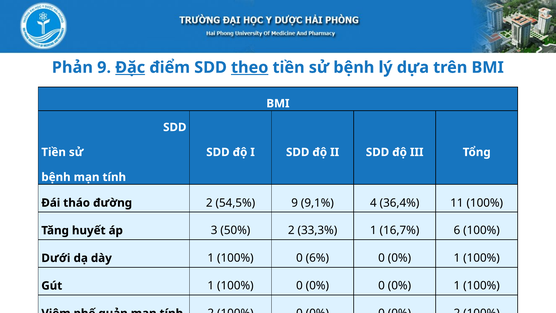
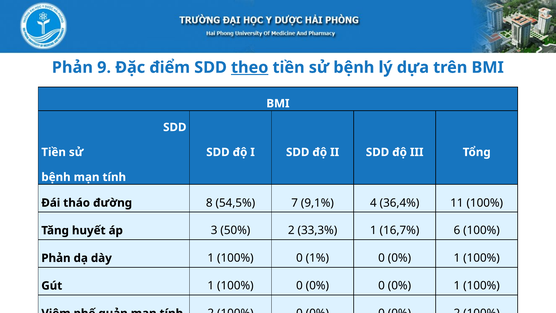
Đặc underline: present -> none
đường 2: 2 -> 8
54,5% 9: 9 -> 7
Dưới at (56, 258): Dưới -> Phản
6%: 6% -> 1%
